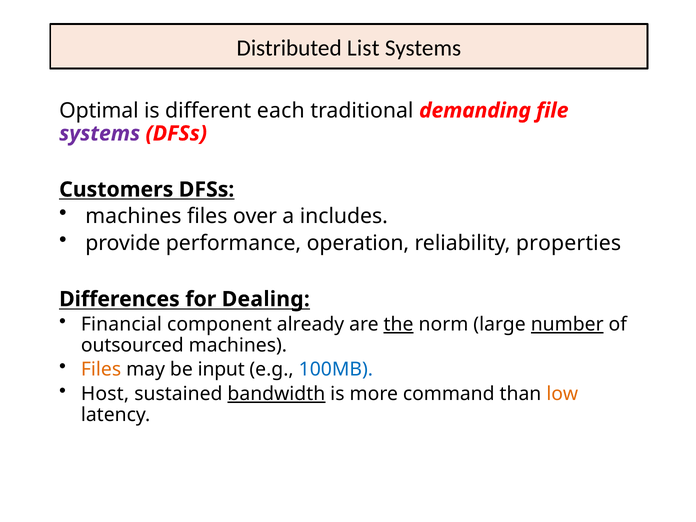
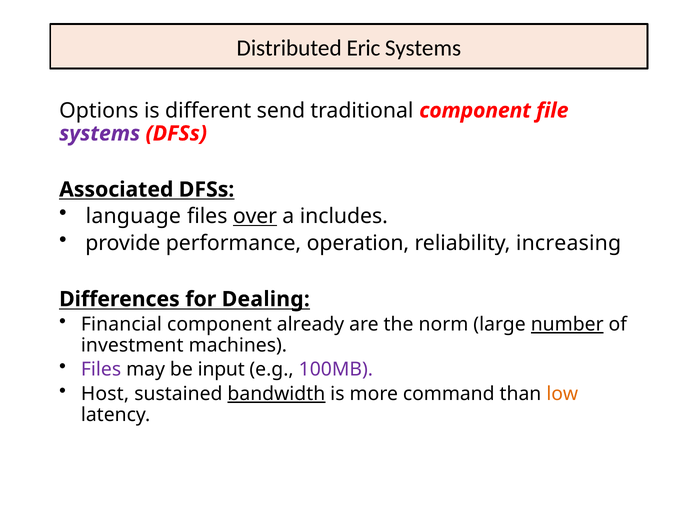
List: List -> Eric
Optimal: Optimal -> Options
each: each -> send
traditional demanding: demanding -> component
Customers: Customers -> Associated
machines at (133, 216): machines -> language
over underline: none -> present
properties: properties -> increasing
the underline: present -> none
outsourced: outsourced -> investment
Files at (101, 370) colour: orange -> purple
100MB colour: blue -> purple
